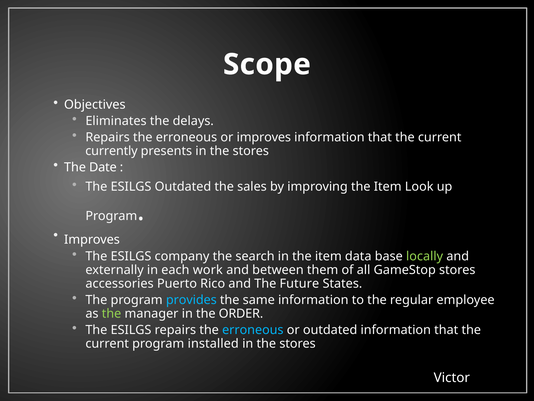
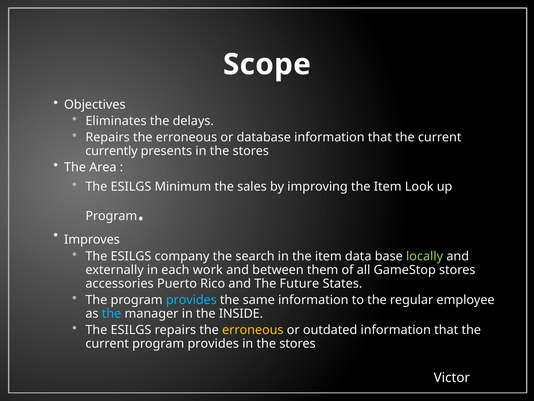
or improves: improves -> database
Date: Date -> Area
ESILGS Outdated: Outdated -> Minimum
the at (112, 313) colour: light green -> light blue
ORDER: ORDER -> INSIDE
erroneous at (253, 330) colour: light blue -> yellow
current program installed: installed -> provides
